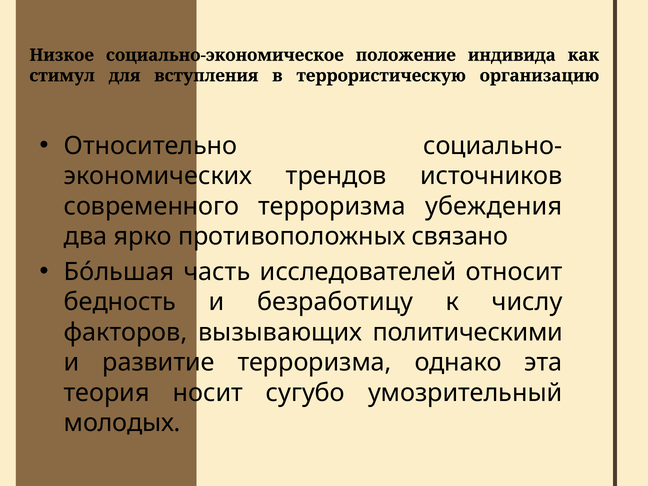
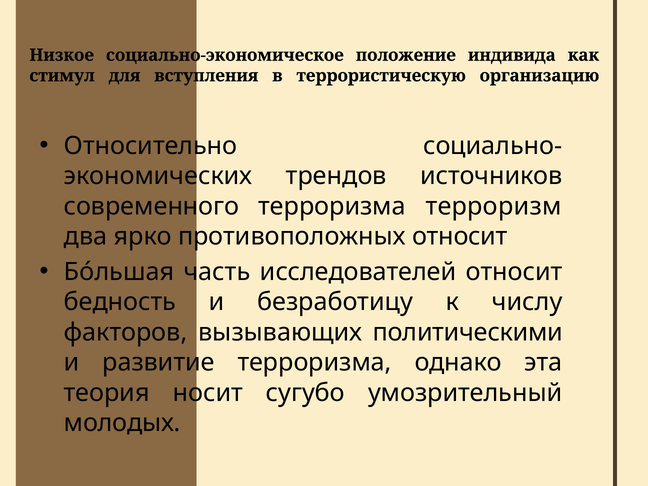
убеждения: убеждения -> терроризм
противоположных связано: связано -> относит
